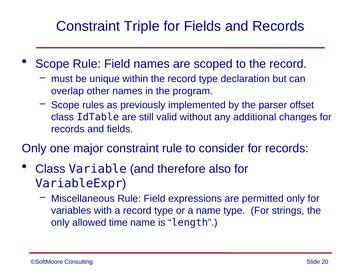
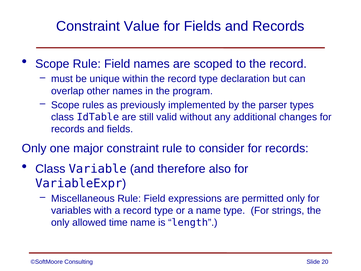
Triple: Triple -> Value
offset: offset -> types
